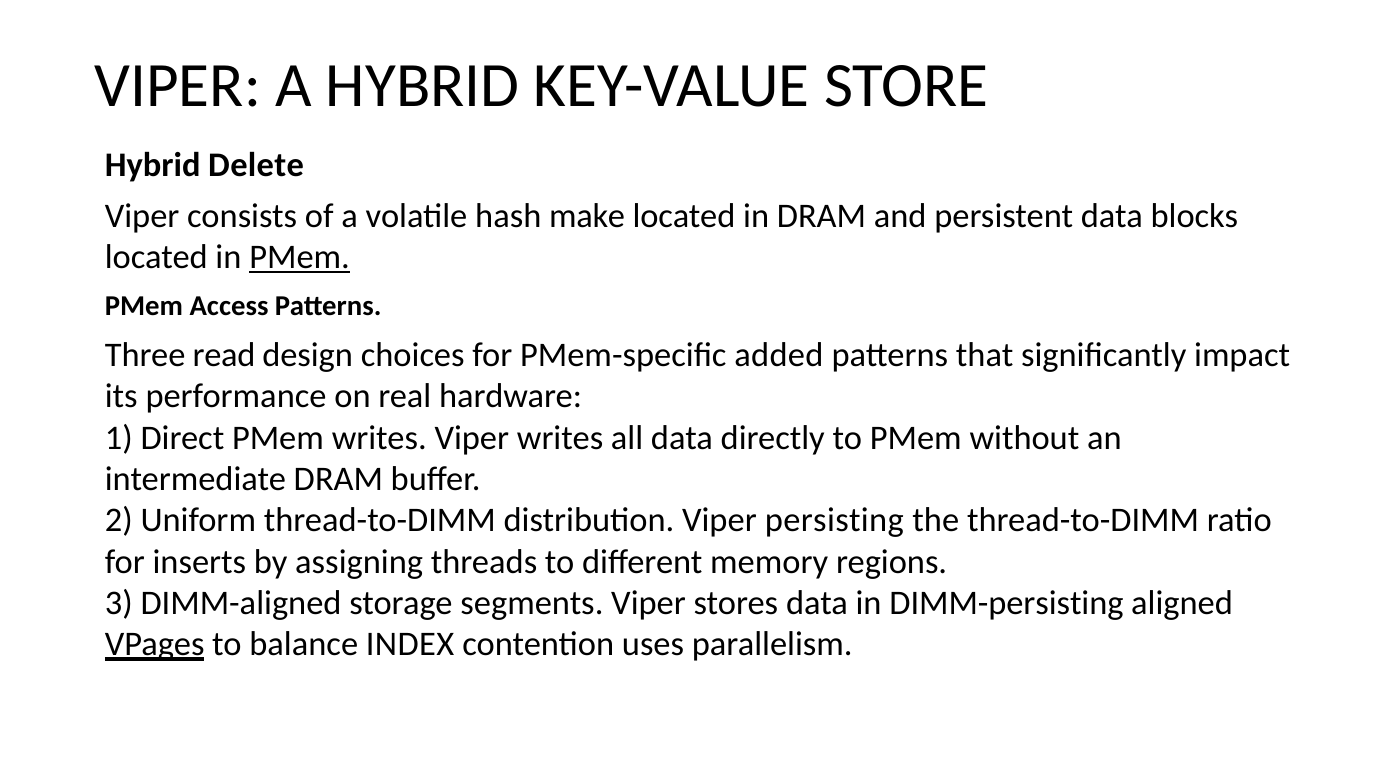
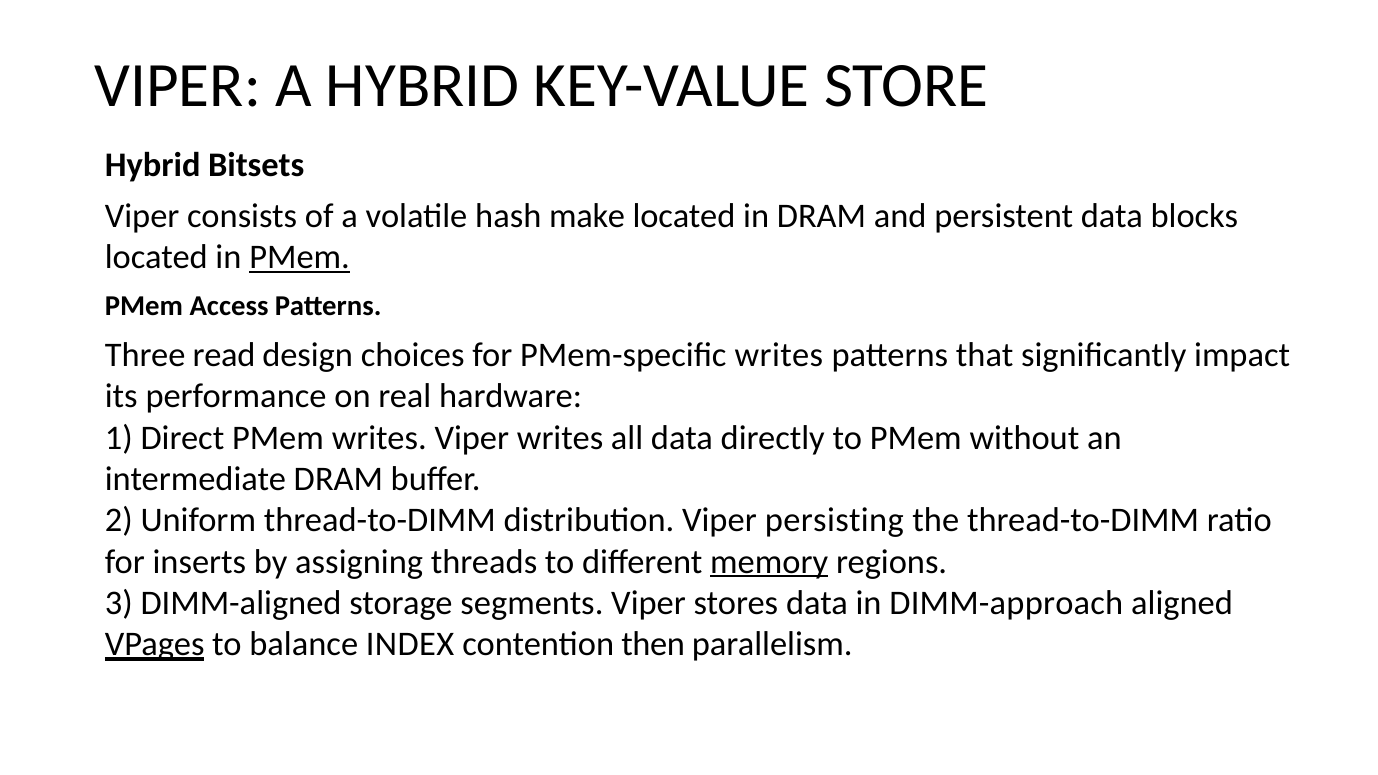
Delete: Delete -> Bitsets
PMem-specific added: added -> writes
memory underline: none -> present
DIMM-persisting: DIMM-persisting -> DIMM-approach
uses: uses -> then
